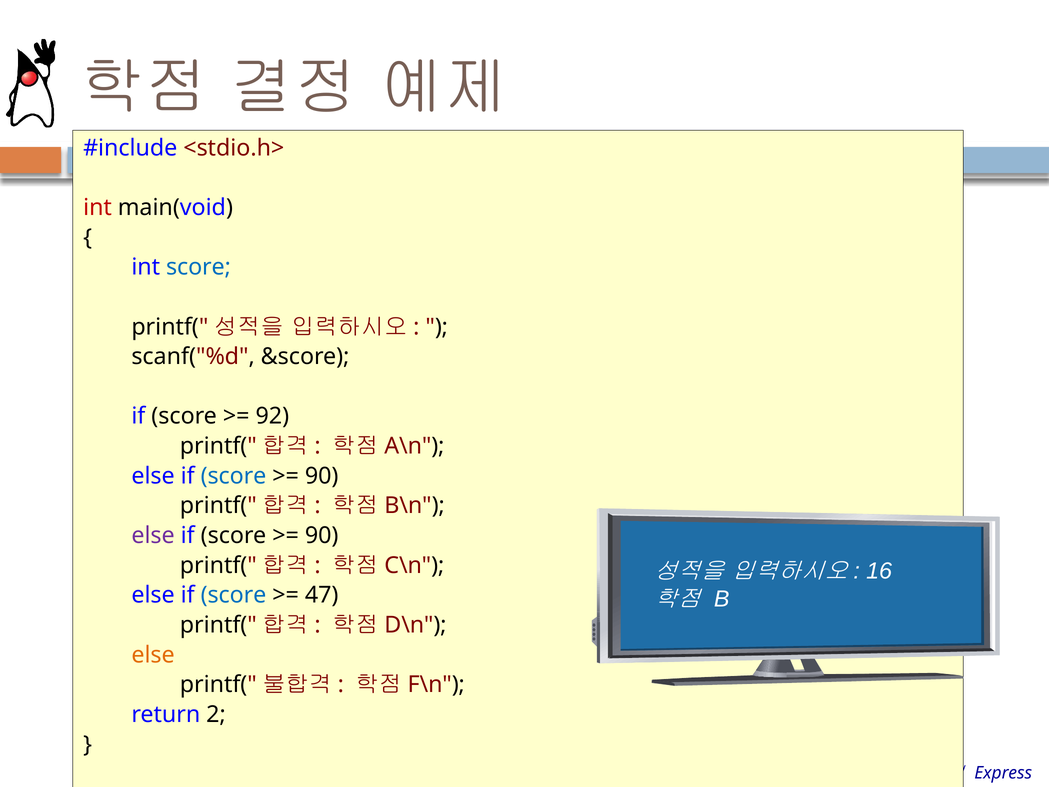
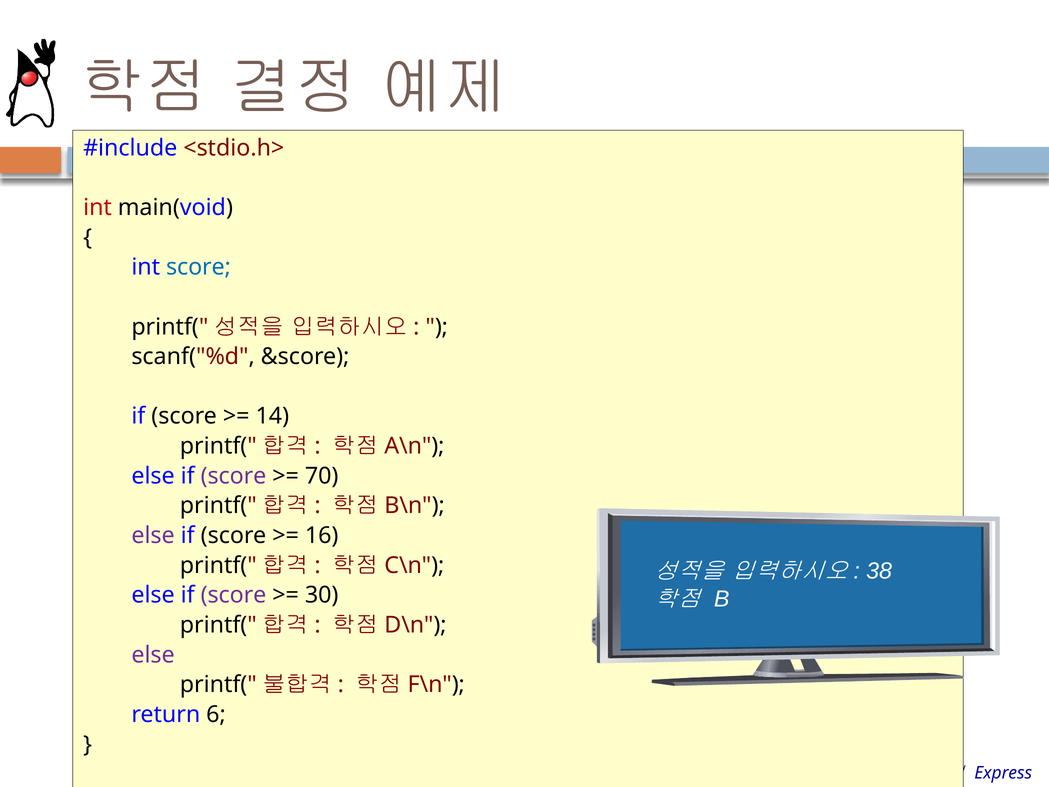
92: 92 -> 14
score at (233, 476) colour: blue -> purple
90 at (322, 476): 90 -> 70
90 at (322, 535): 90 -> 16
16: 16 -> 38
score at (233, 595) colour: blue -> purple
47: 47 -> 30
else at (153, 655) colour: orange -> purple
2: 2 -> 6
